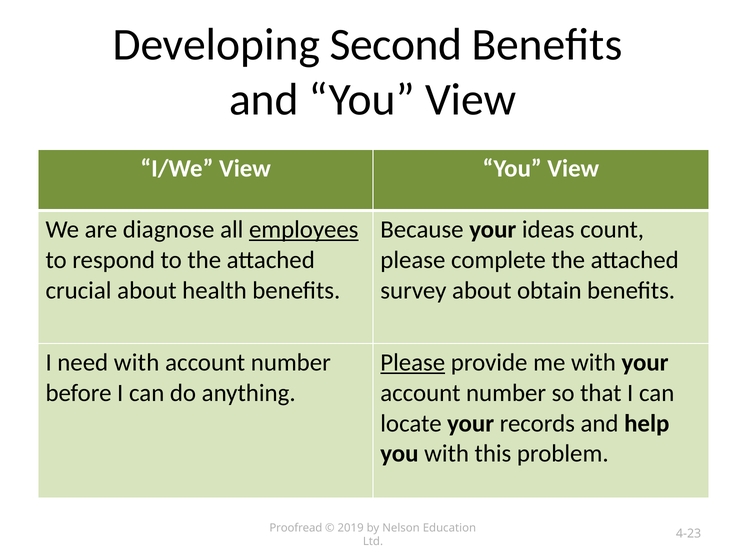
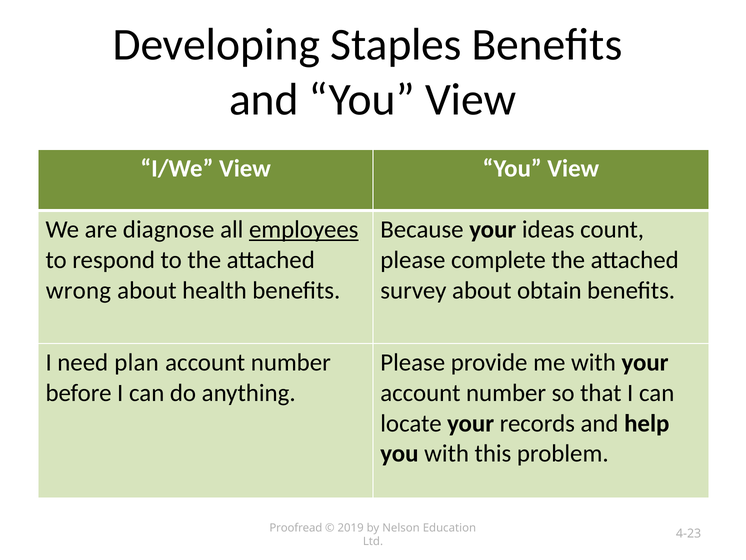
Second: Second -> Staples
crucial: crucial -> wrong
need with: with -> plan
Please at (413, 362) underline: present -> none
